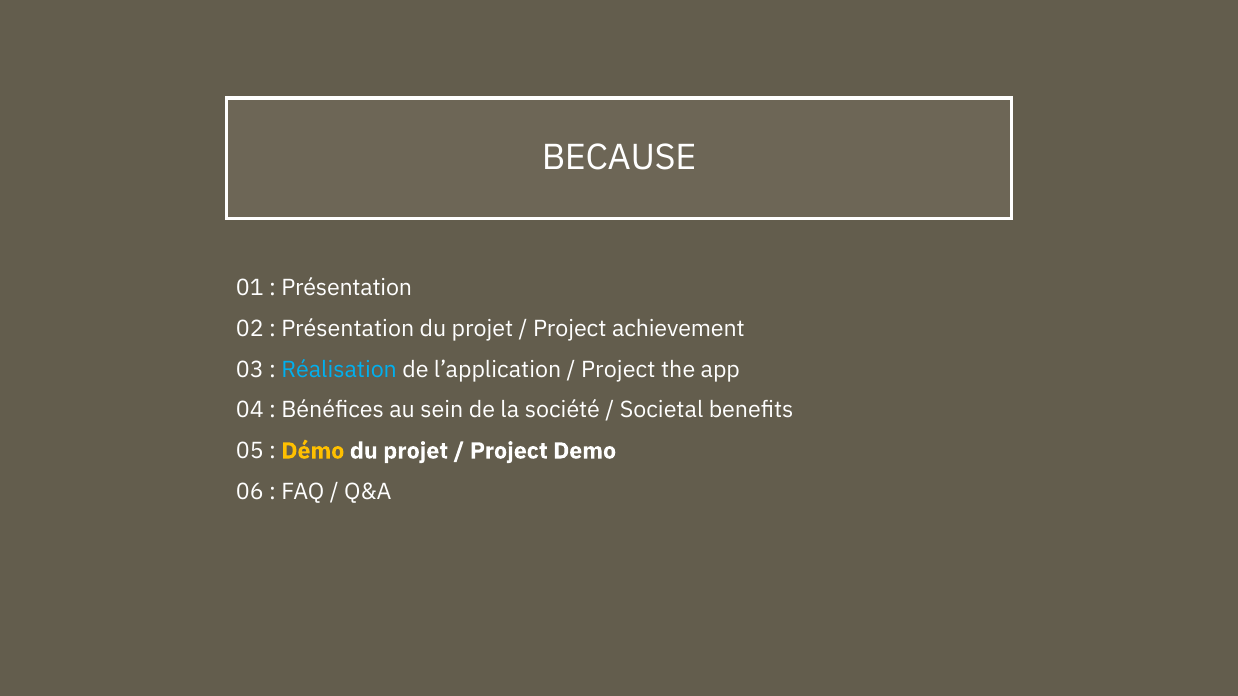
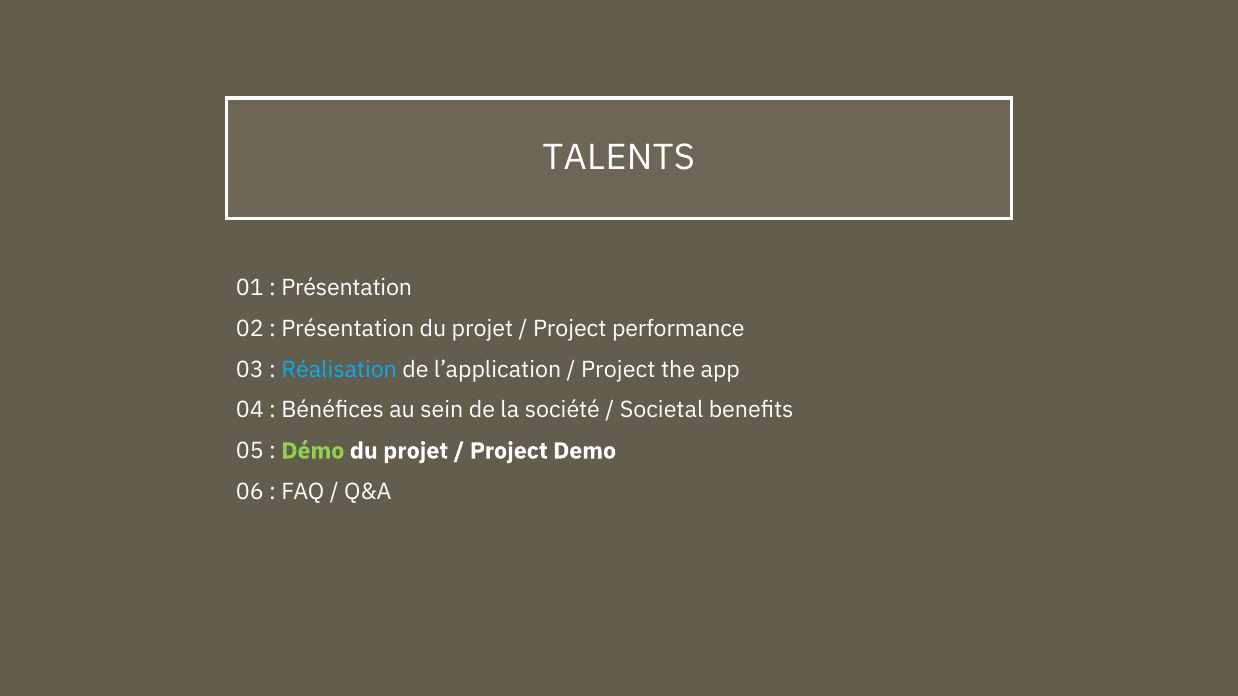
BECAUSE: BECAUSE -> TALENTS
achievement: achievement -> performance
Démo colour: yellow -> light green
